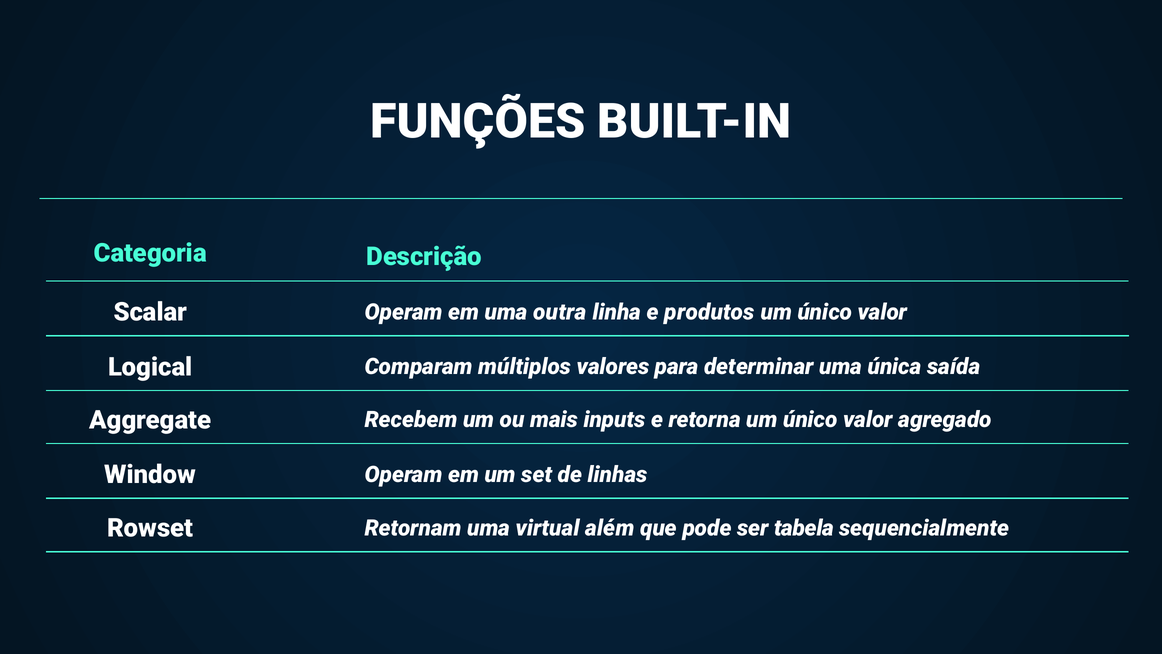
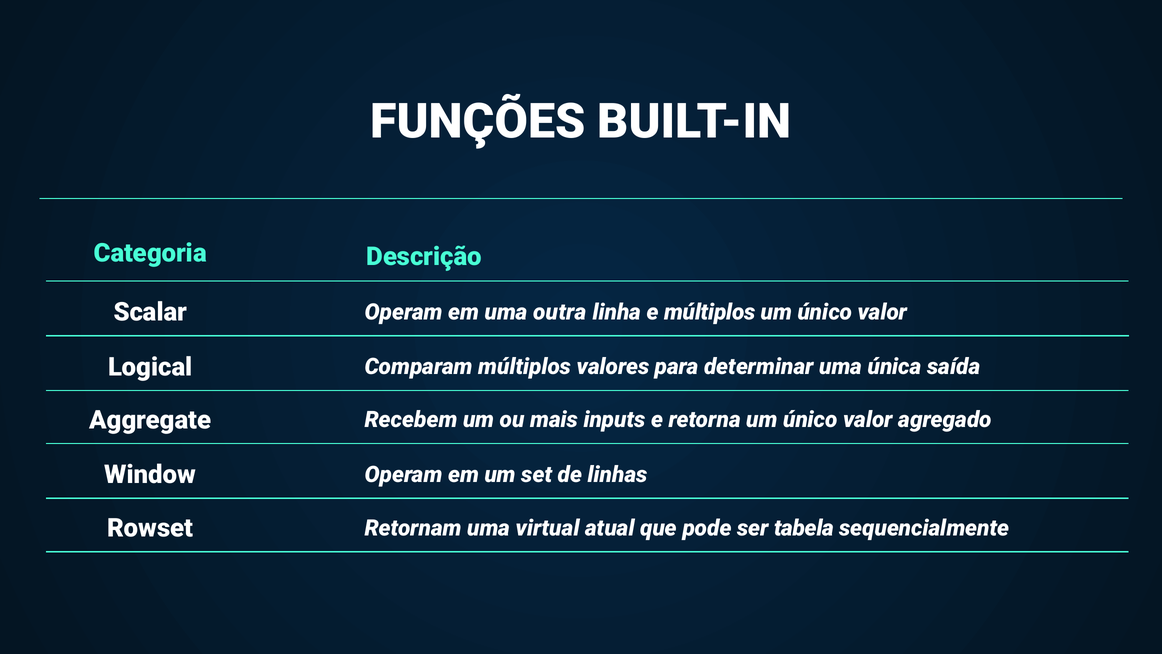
e produtos: produtos -> múltiplos
além: além -> atual
